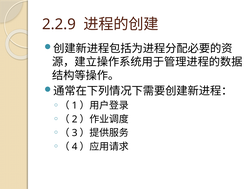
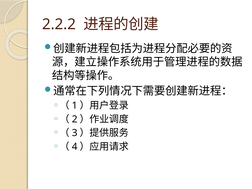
2.2.9: 2.2.9 -> 2.2.2
